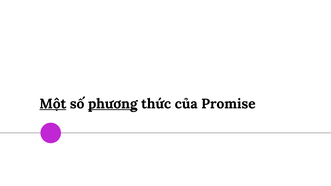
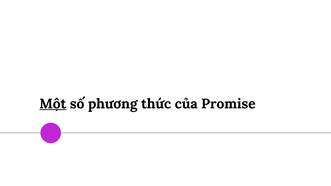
phương underline: present -> none
